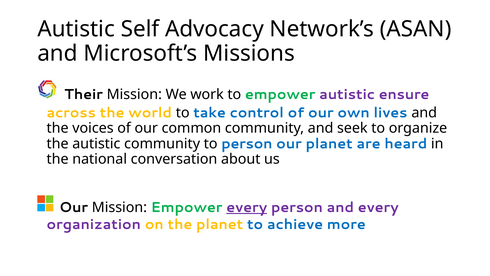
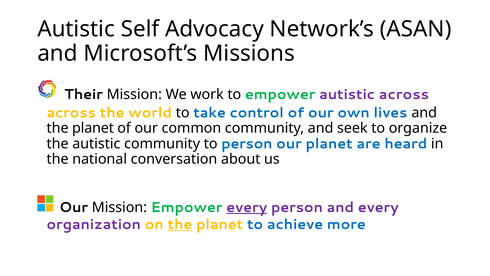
autistic ensure: ensure -> across
voices at (93, 128): voices -> planet
the at (180, 224) underline: none -> present
